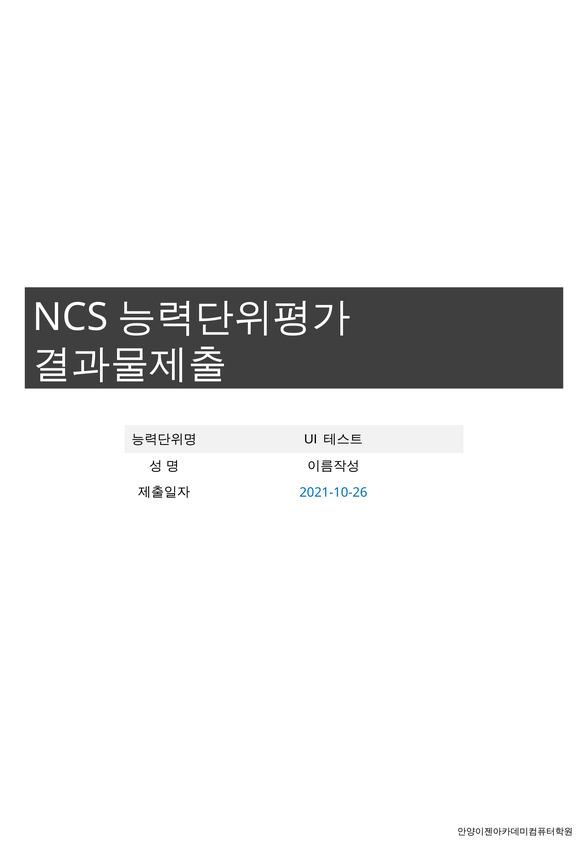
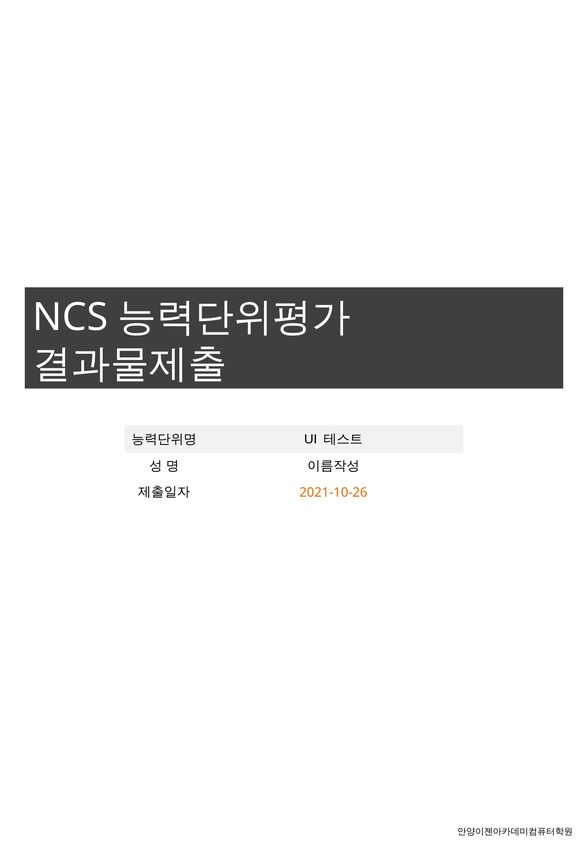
2021-10-26 colour: blue -> orange
